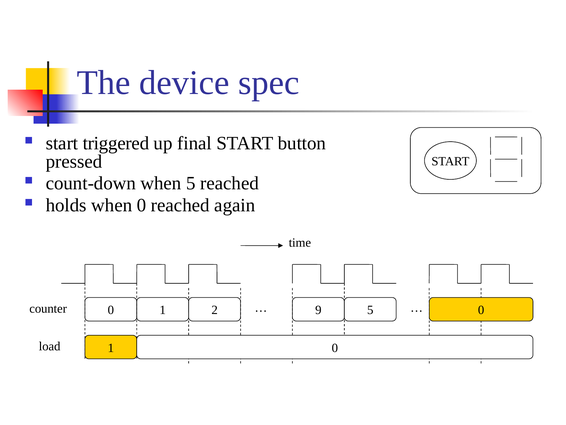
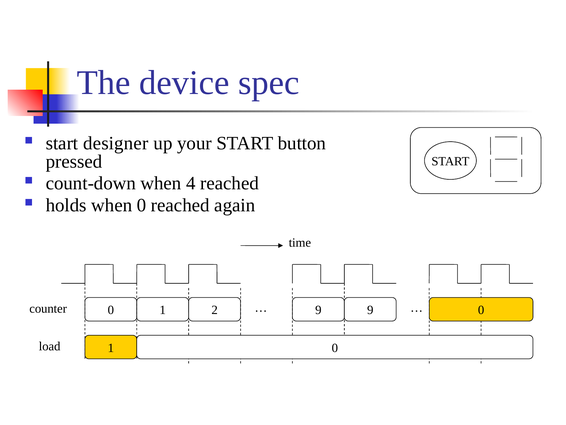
triggered: triggered -> designer
final: final -> your
when 5: 5 -> 4
9 5: 5 -> 9
